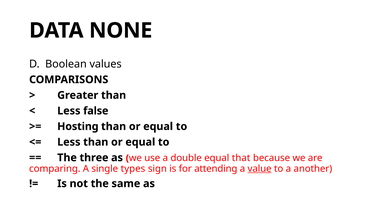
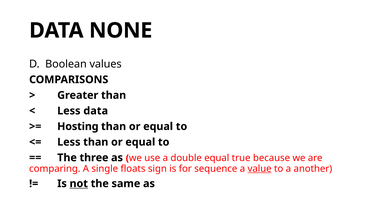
Less false: false -> data
that: that -> true
types: types -> floats
attending: attending -> sequence
not underline: none -> present
